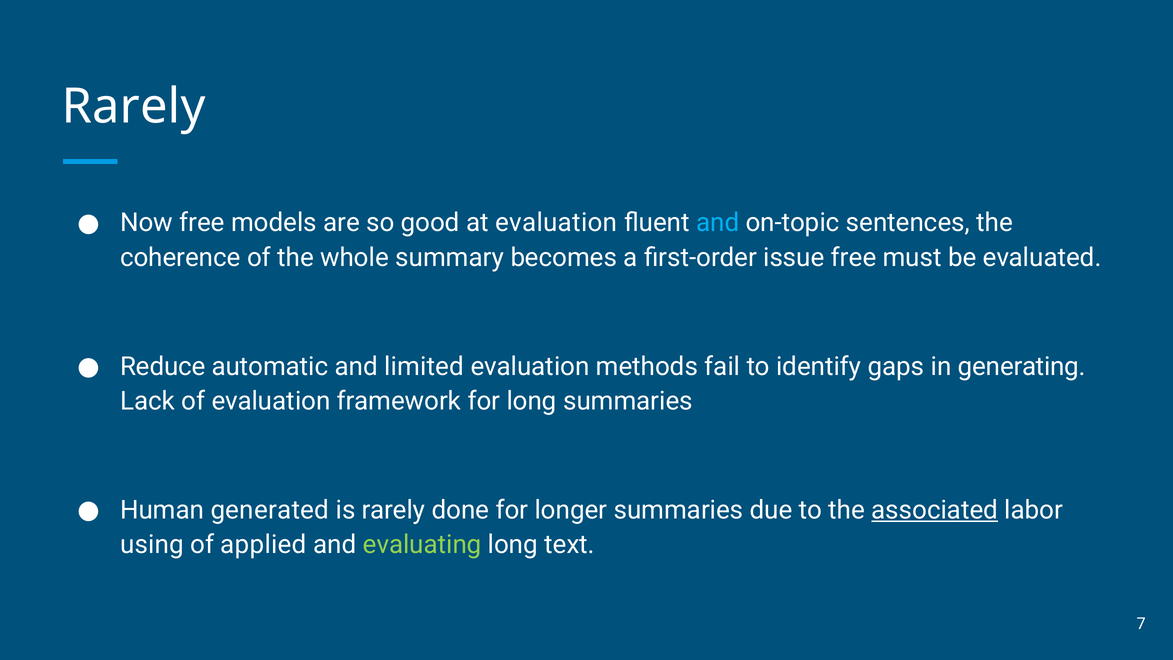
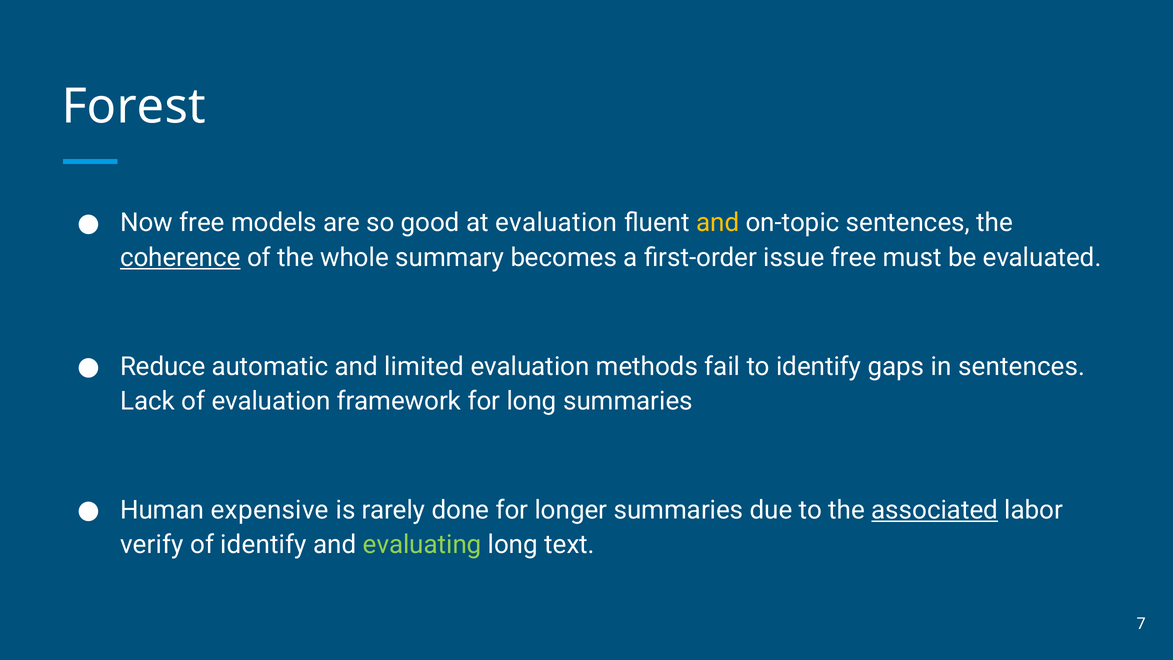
Rarely at (134, 106): Rarely -> Forest
and at (718, 223) colour: light blue -> yellow
coherence underline: none -> present
in generating: generating -> sentences
generated: generated -> expensive
using: using -> verify
of applied: applied -> identify
